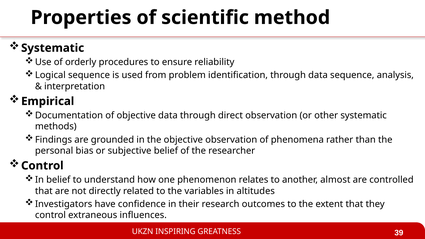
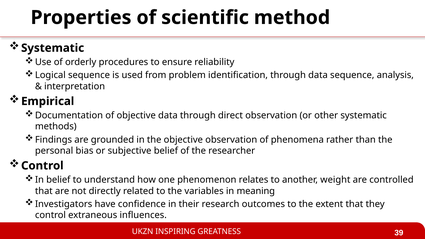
almost: almost -> weight
altitudes: altitudes -> meaning
